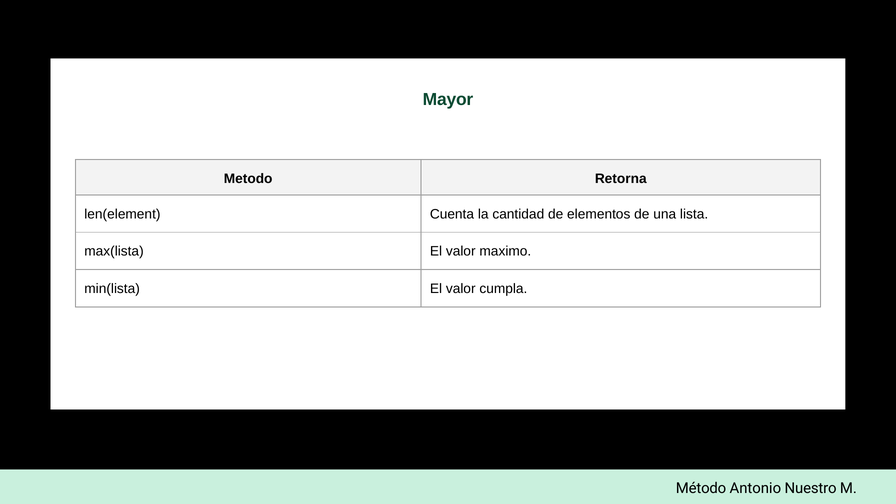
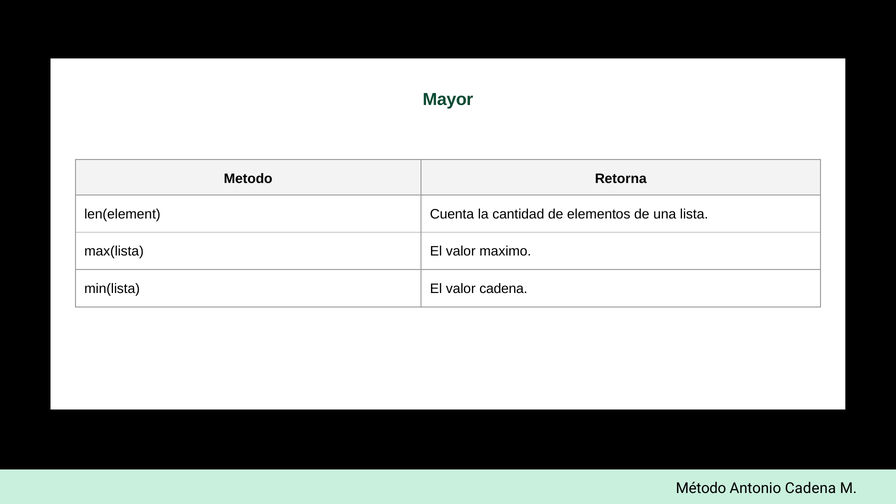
valor cumpla: cumpla -> cadena
Antonio Nuestro: Nuestro -> Cadena
